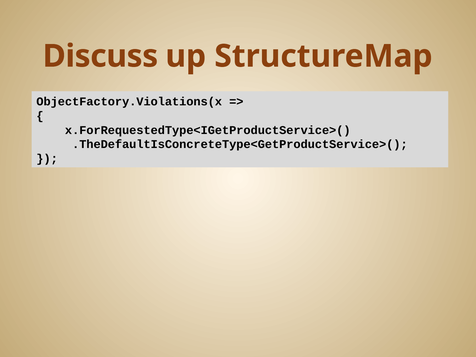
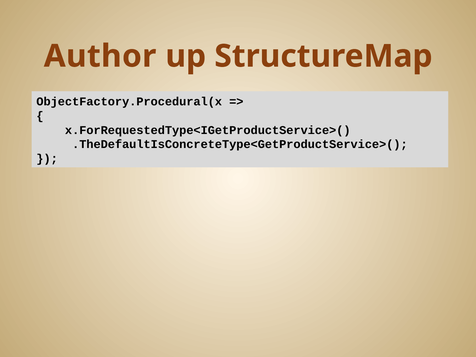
Discuss: Discuss -> Author
ObjectFactory.Violations(x: ObjectFactory.Violations(x -> ObjectFactory.Procedural(x
